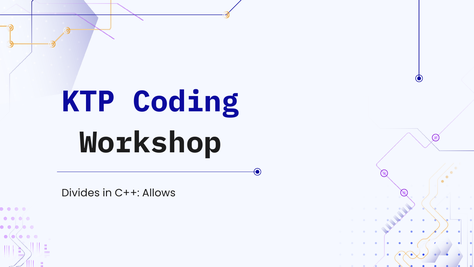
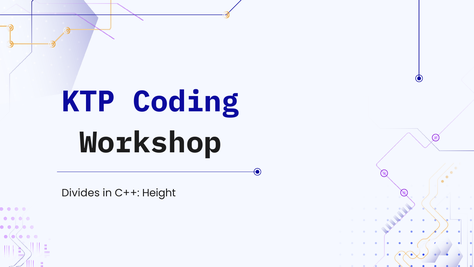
Allows: Allows -> Height
